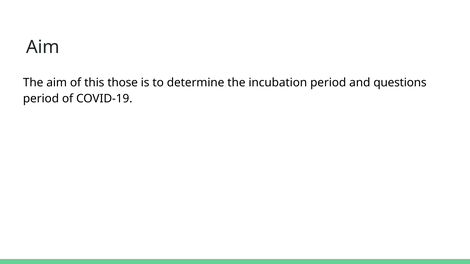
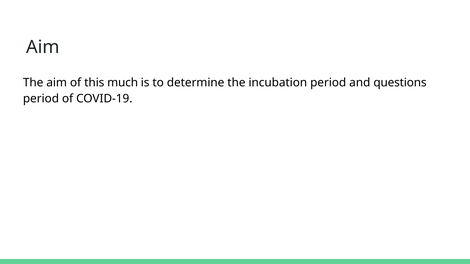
those: those -> much
